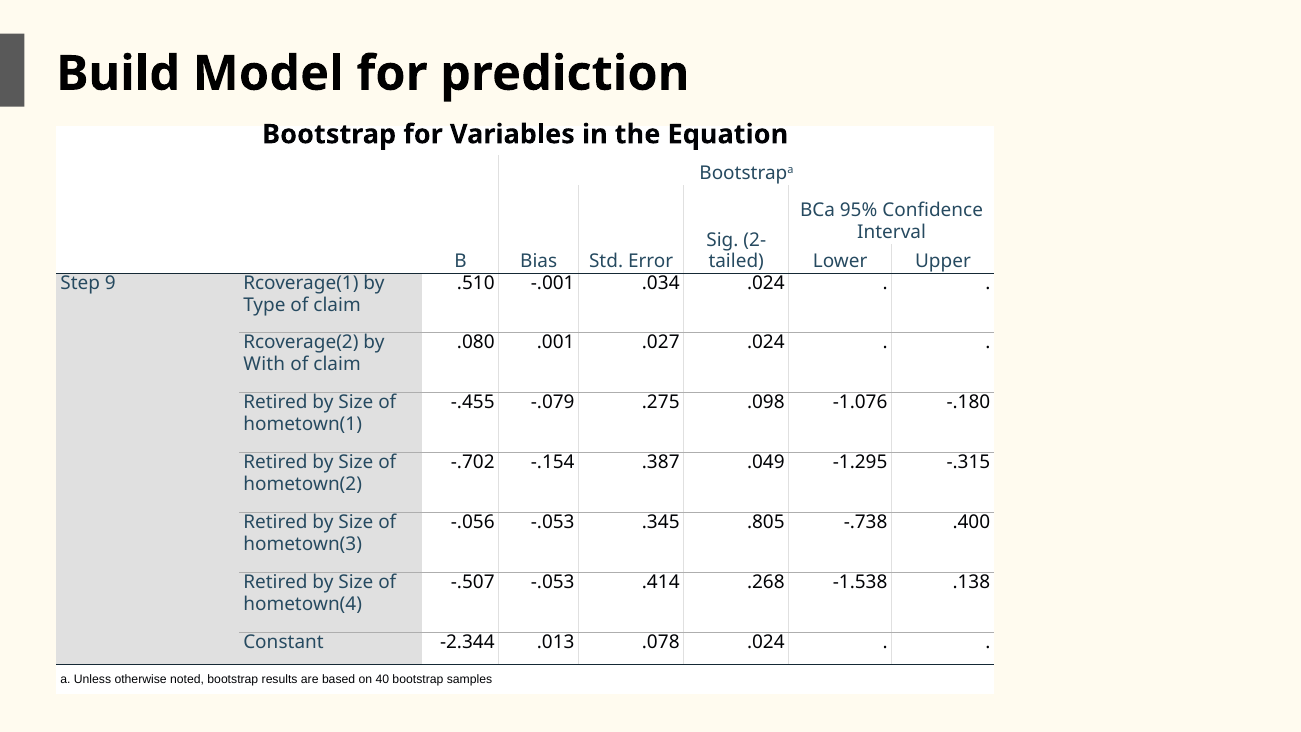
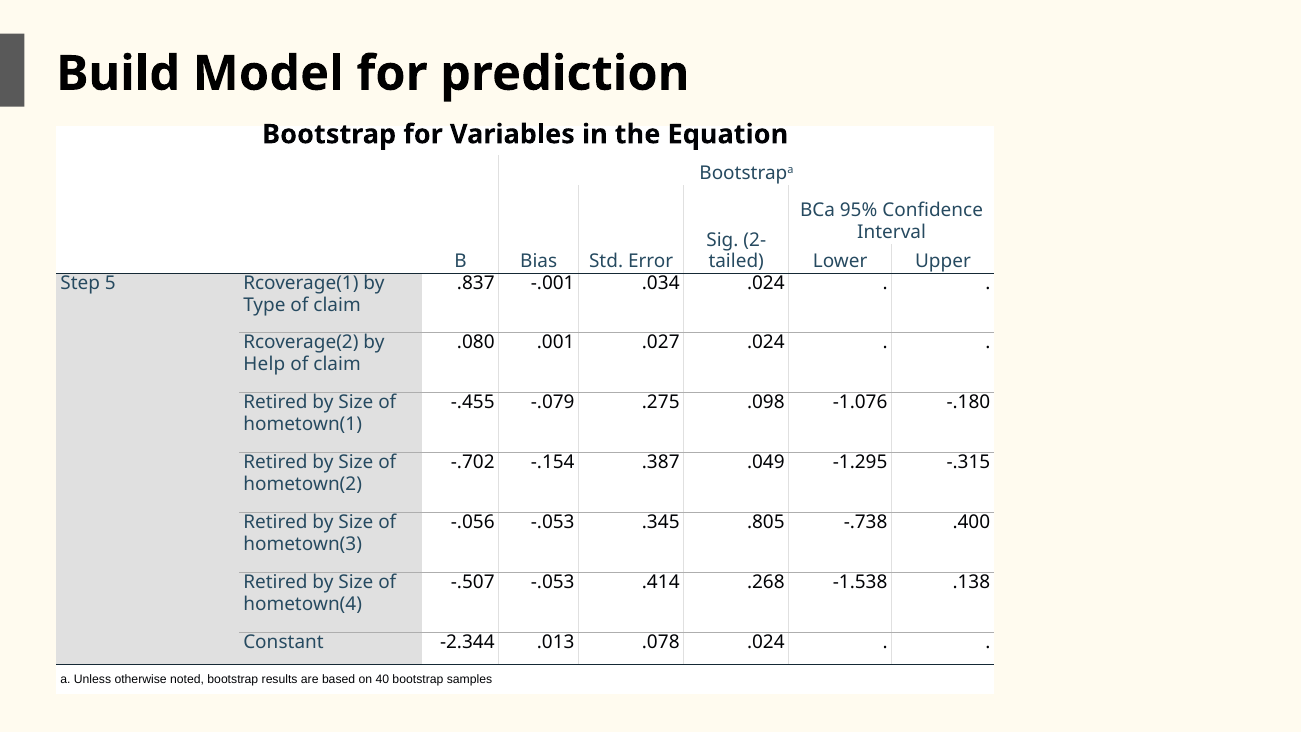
9: 9 -> 5
.510: .510 -> .837
With: With -> Help
